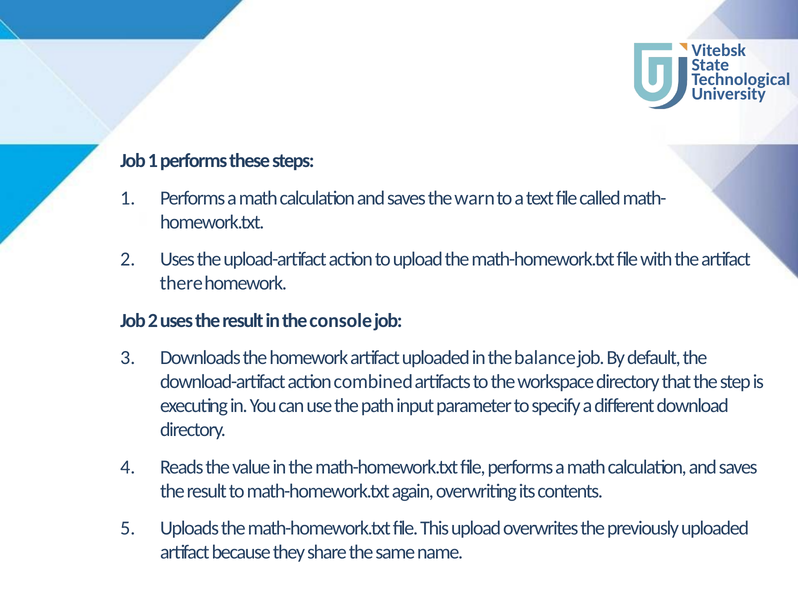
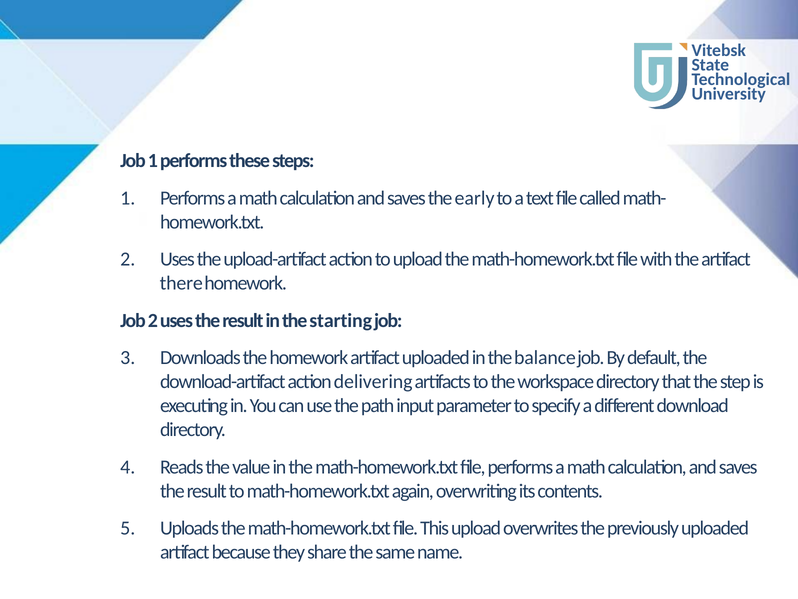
warn: warn -> early
console: console -> starting
combined: combined -> delivering
